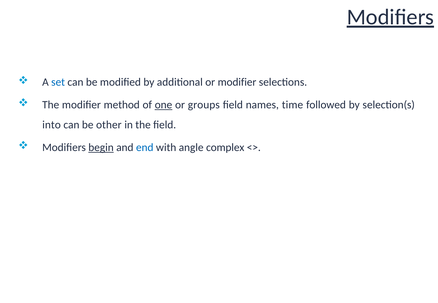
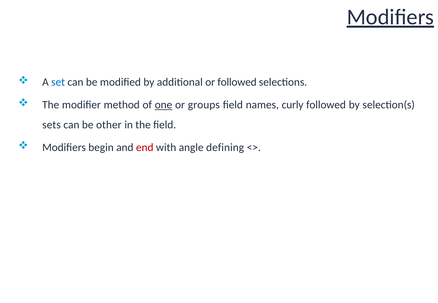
or modifier: modifier -> followed
time: time -> curly
into: into -> sets
begin underline: present -> none
end colour: blue -> red
complex: complex -> defining
